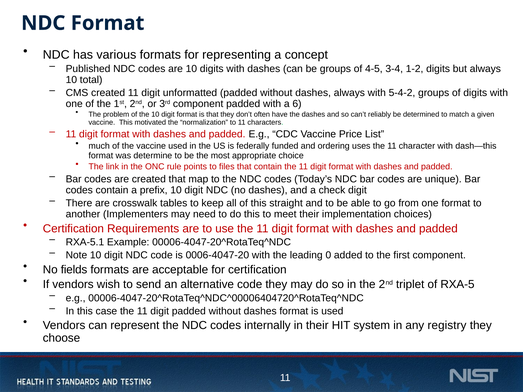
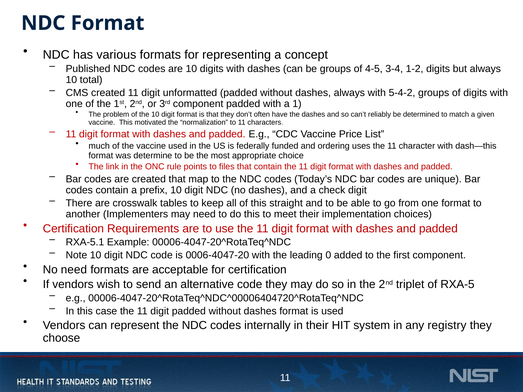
6: 6 -> 1
No fields: fields -> need
